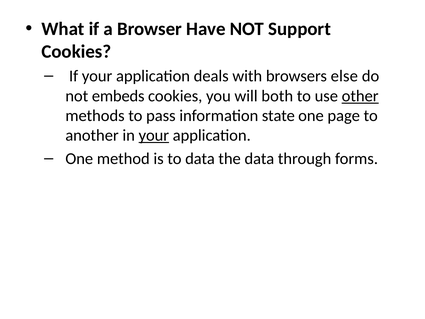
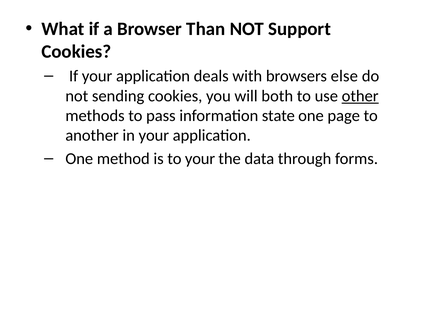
Have: Have -> Than
embeds: embeds -> sending
your at (154, 135) underline: present -> none
to data: data -> your
